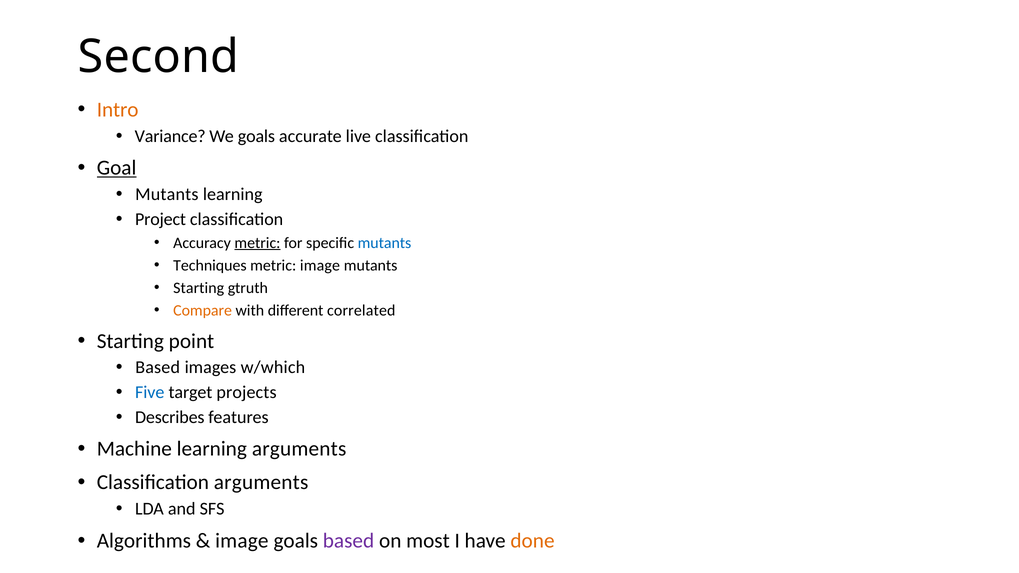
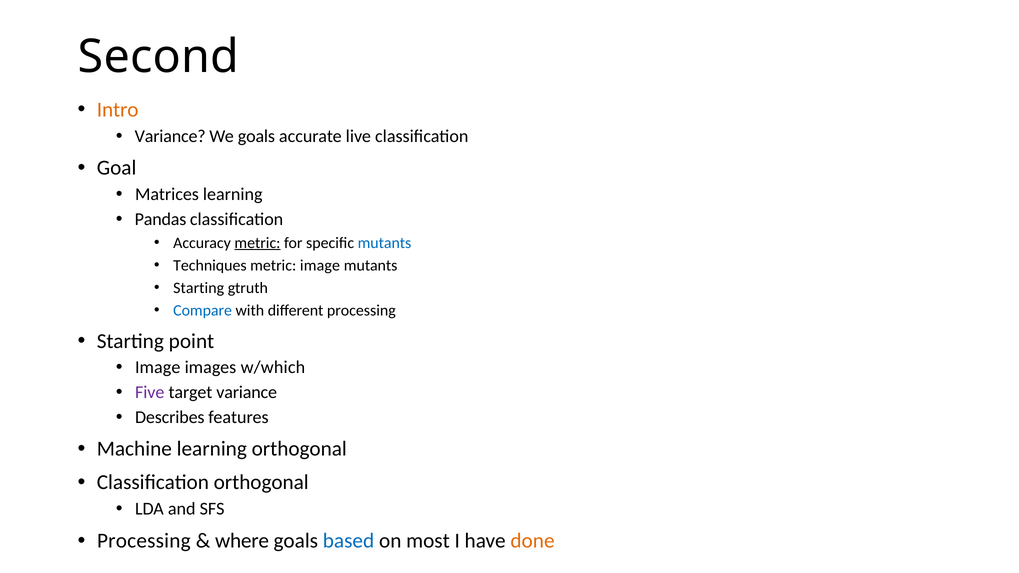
Goal underline: present -> none
Mutants at (167, 194): Mutants -> Matrices
Project: Project -> Pandas
Compare colour: orange -> blue
different correlated: correlated -> processing
Based at (158, 368): Based -> Image
Five colour: blue -> purple
target projects: projects -> variance
learning arguments: arguments -> orthogonal
Classification arguments: arguments -> orthogonal
Algorithms at (144, 541): Algorithms -> Processing
image at (242, 541): image -> where
based at (349, 541) colour: purple -> blue
